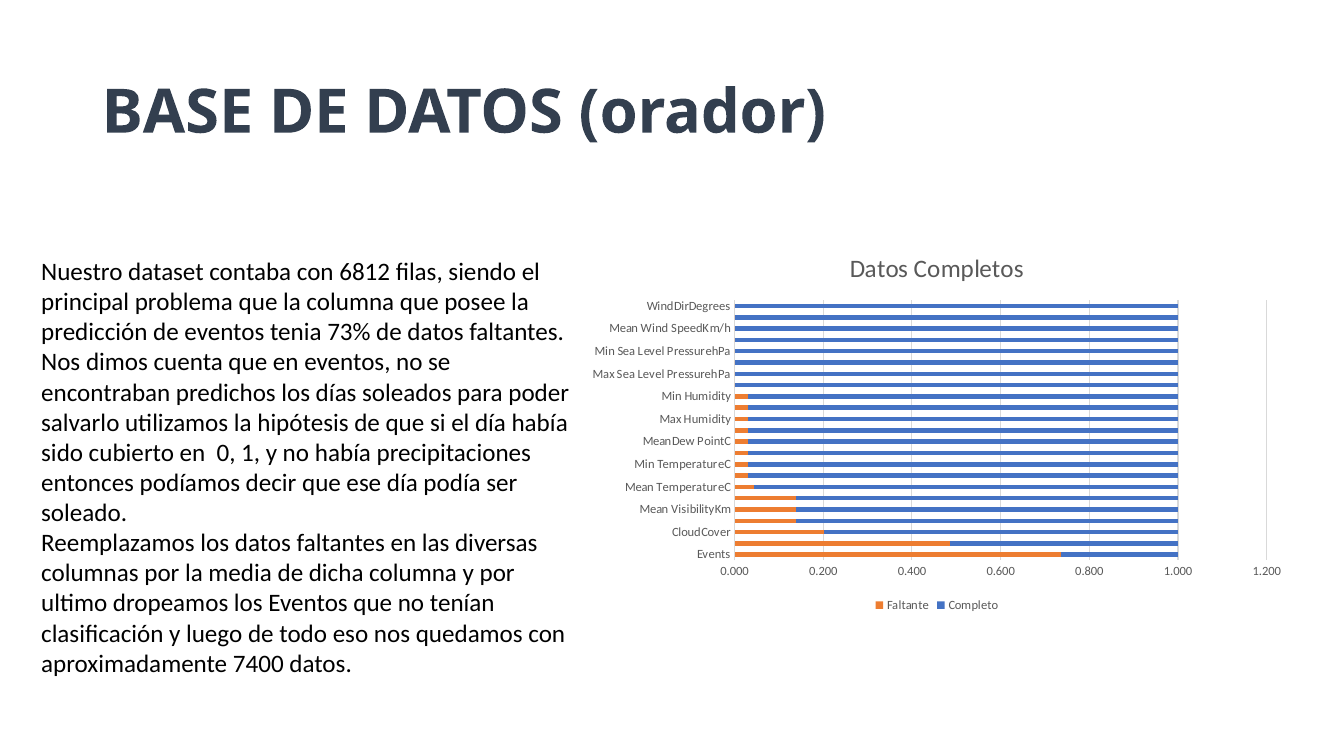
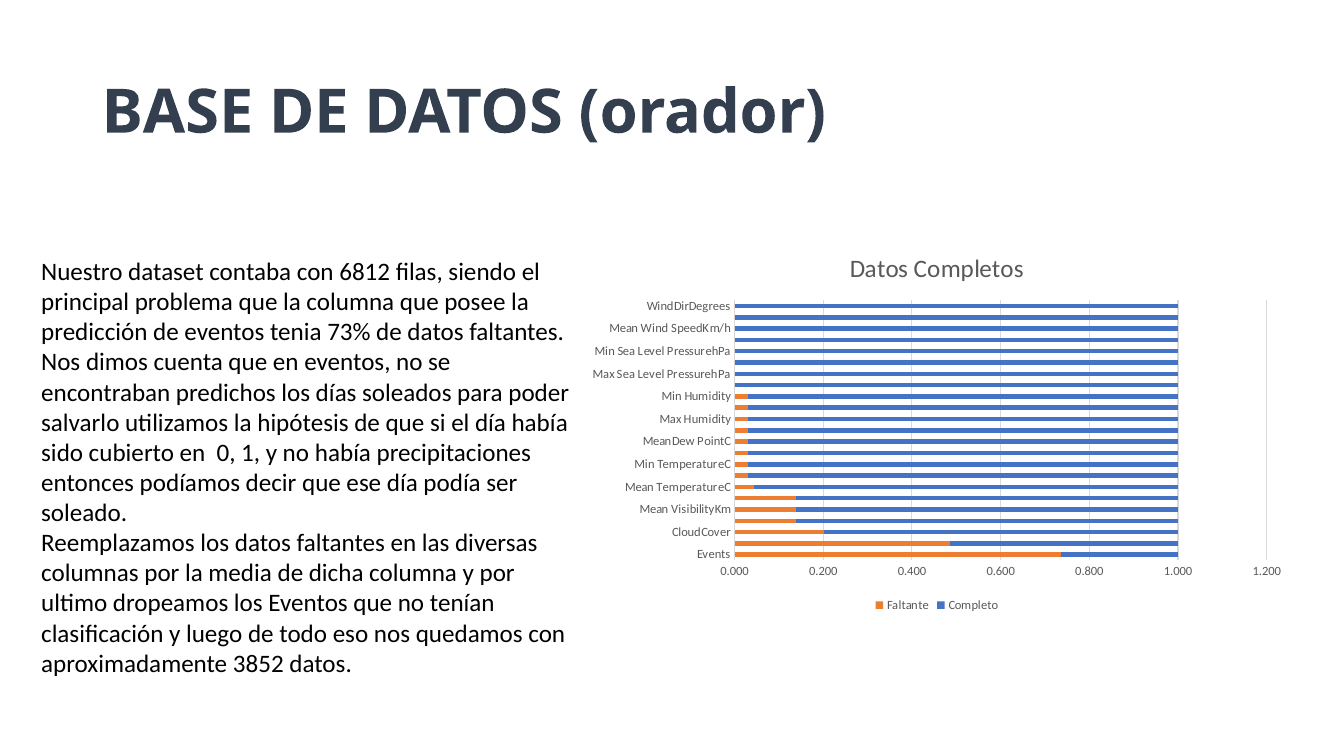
7400: 7400 -> 3852
